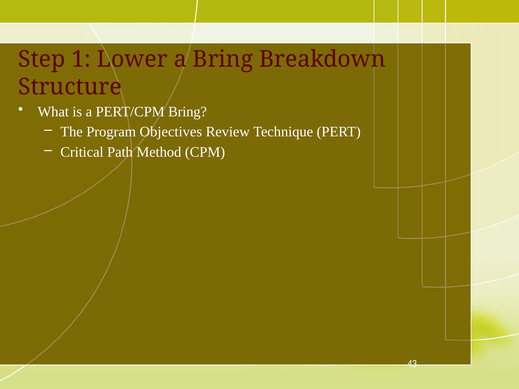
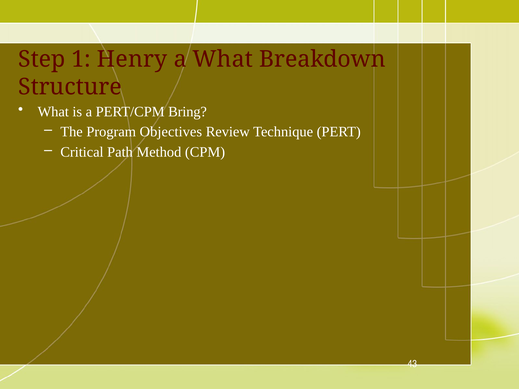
Lower: Lower -> Henry
a Bring: Bring -> What
